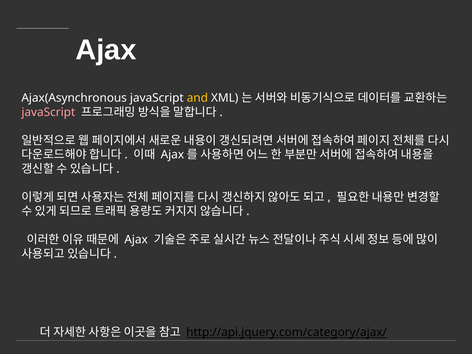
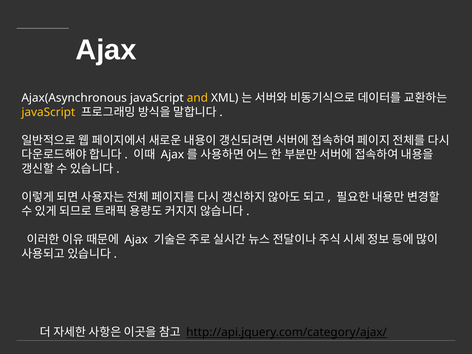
javaScript at (48, 112) colour: pink -> yellow
